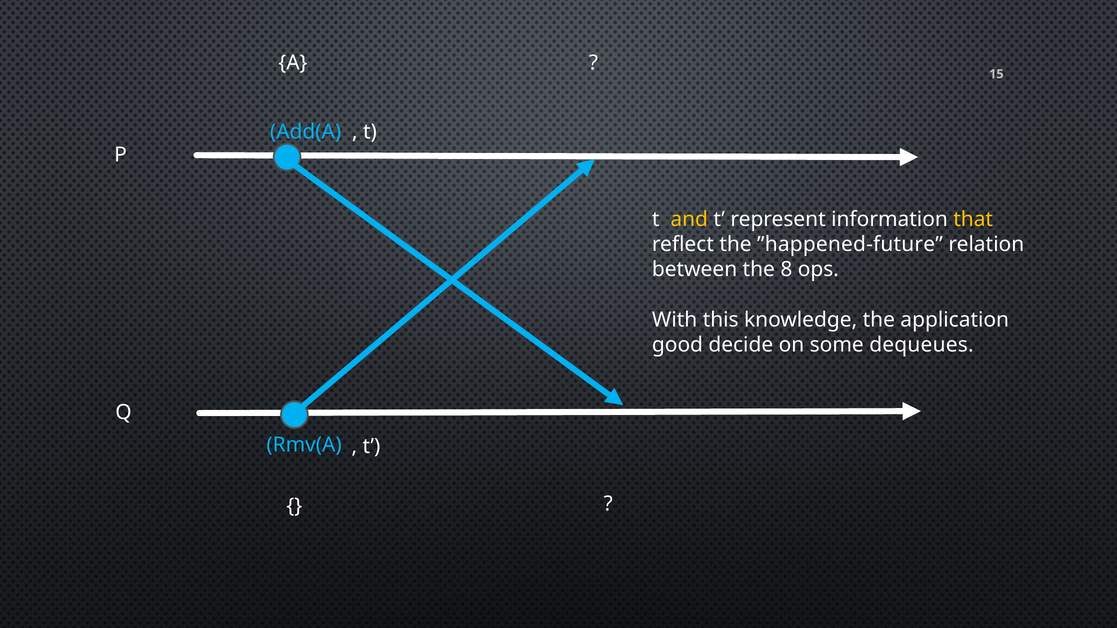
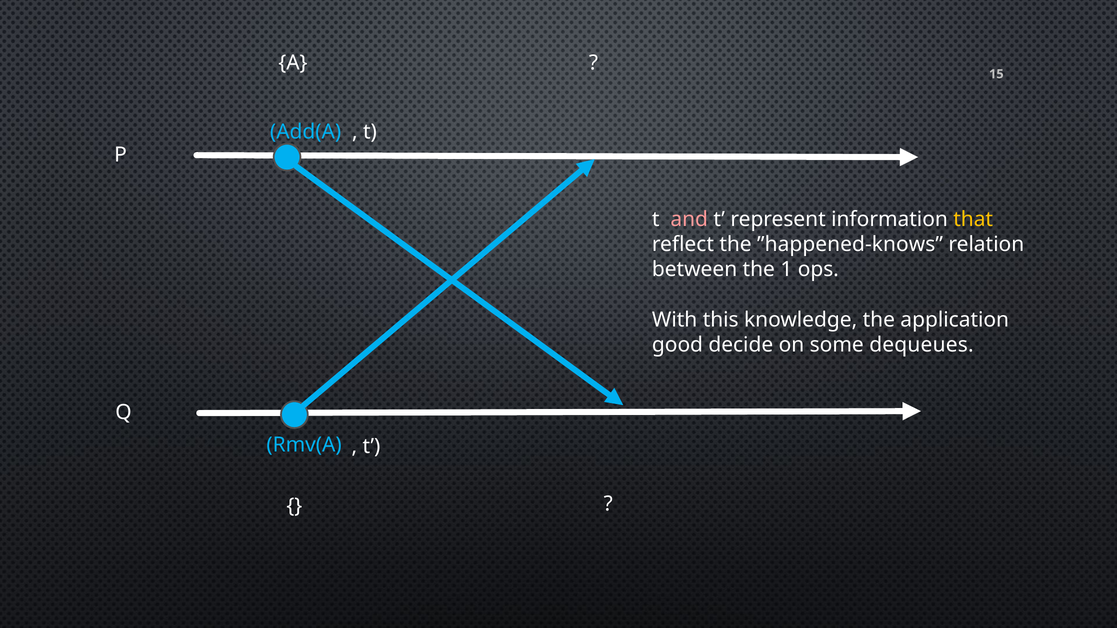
and colour: yellow -> pink
”happened-future: ”happened-future -> ”happened-knows
8: 8 -> 1
